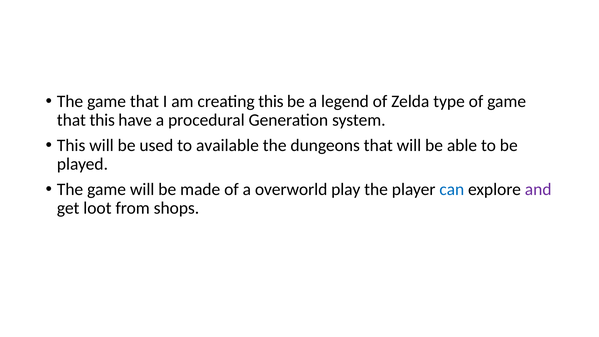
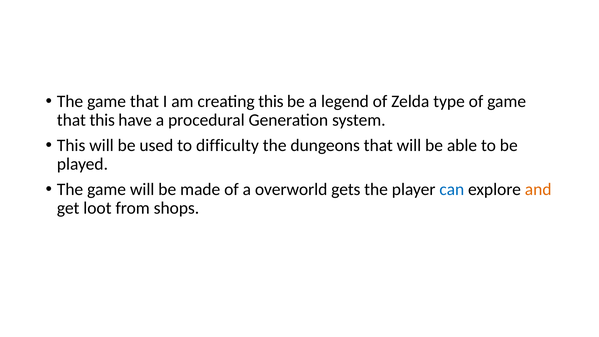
available: available -> difficulty
play: play -> gets
and colour: purple -> orange
